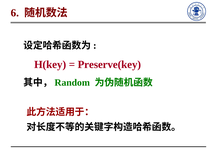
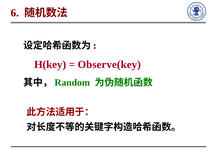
Preserve(key: Preserve(key -> Observe(key
